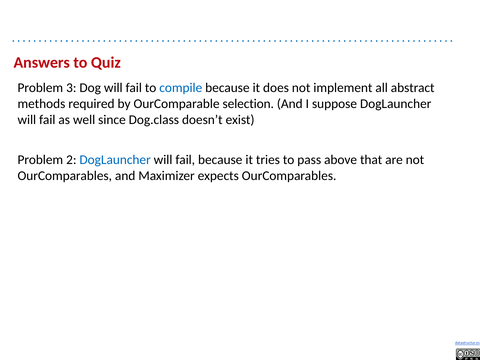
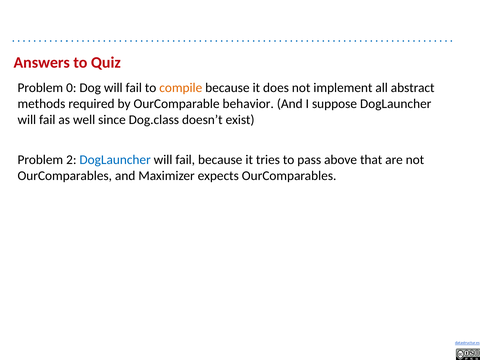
3: 3 -> 0
compile colour: blue -> orange
selection: selection -> behavior
